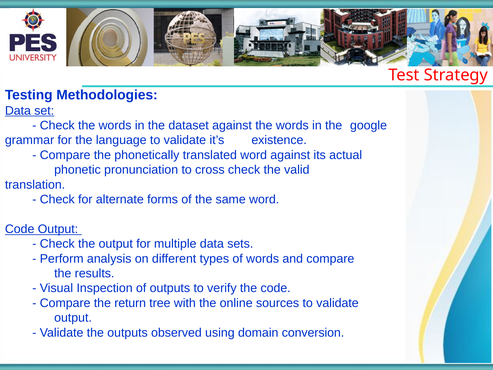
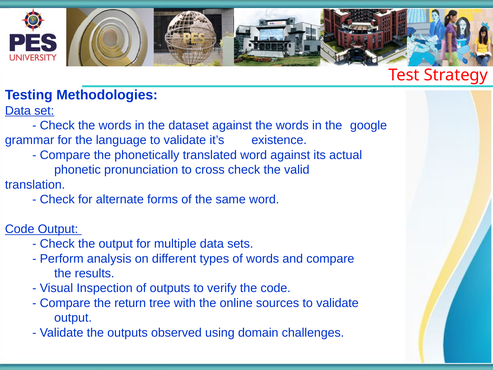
conversion: conversion -> challenges
